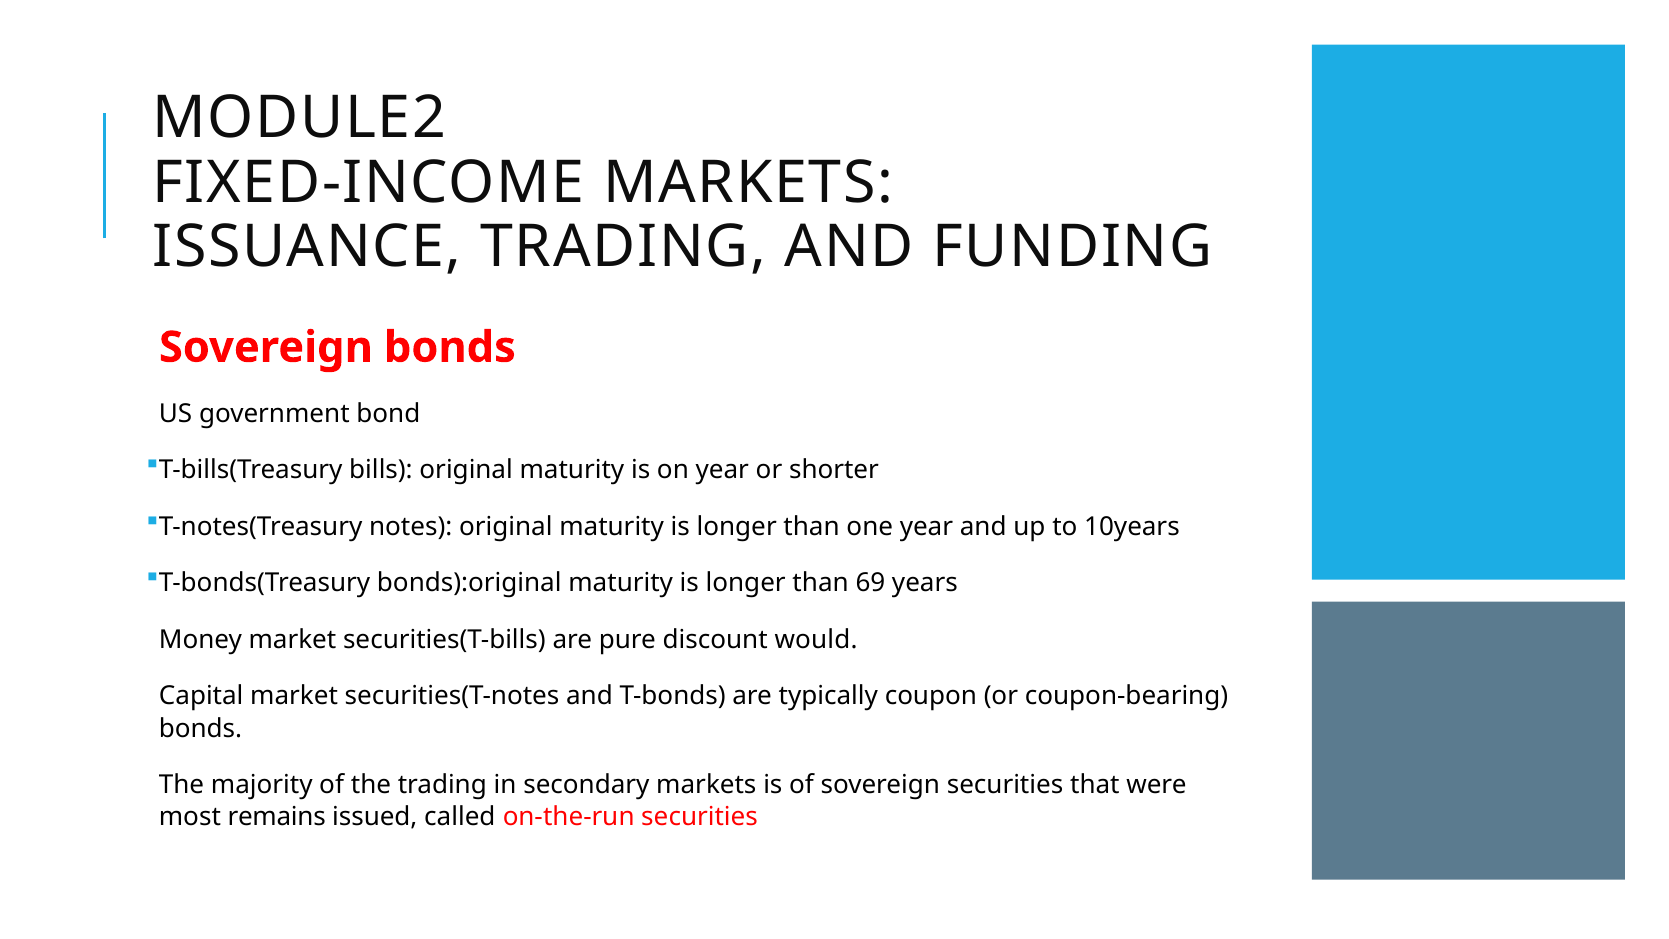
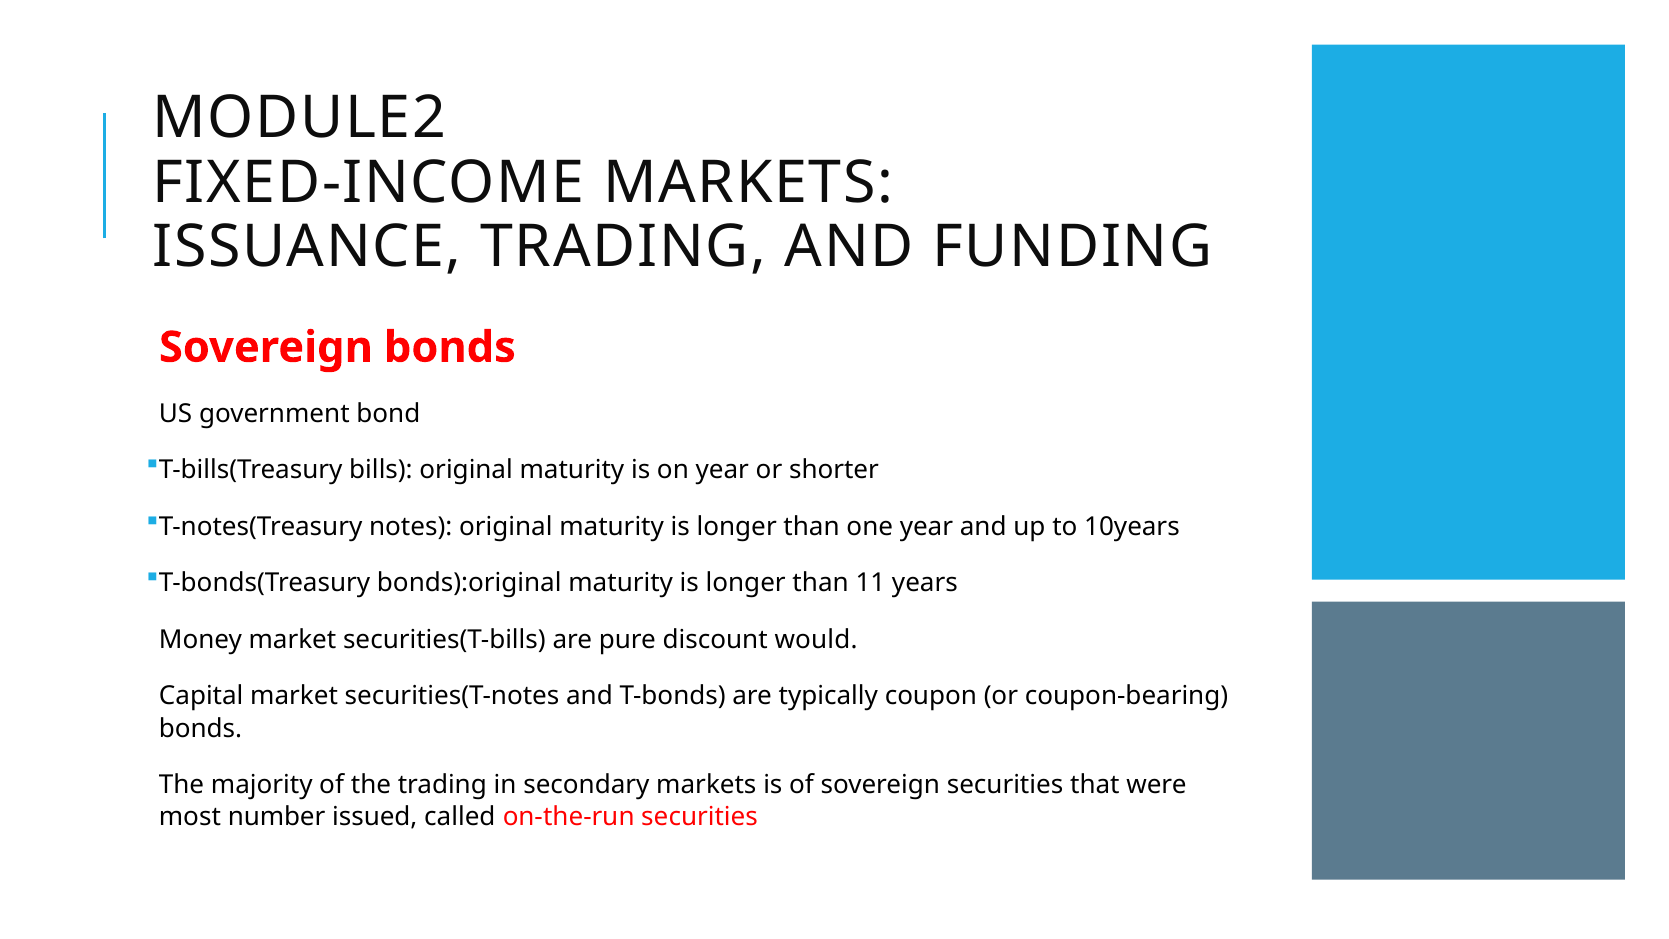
69: 69 -> 11
remains: remains -> number
